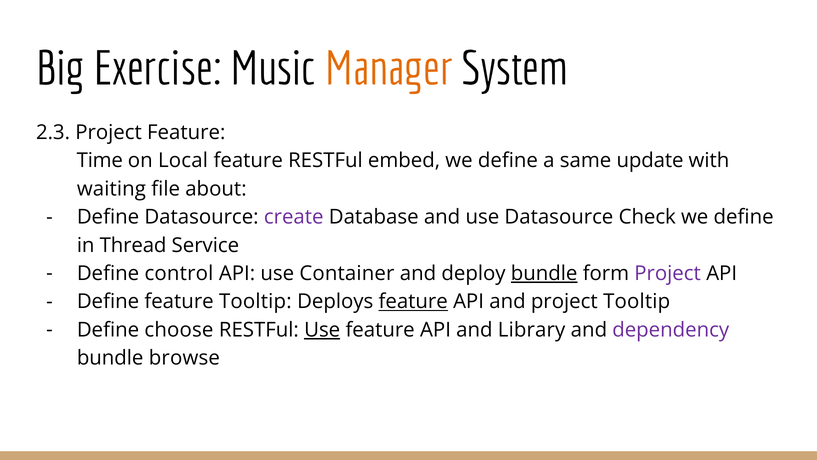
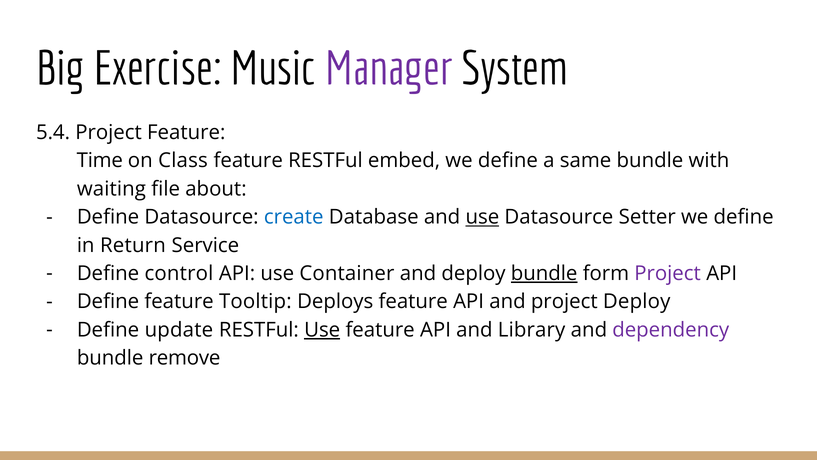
Manager colour: orange -> purple
2.3: 2.3 -> 5.4
Local: Local -> Class
same update: update -> bundle
create colour: purple -> blue
use at (482, 217) underline: none -> present
Check: Check -> Setter
Thread: Thread -> Return
feature at (413, 301) underline: present -> none
project Tooltip: Tooltip -> Deploy
choose: choose -> update
browse: browse -> remove
